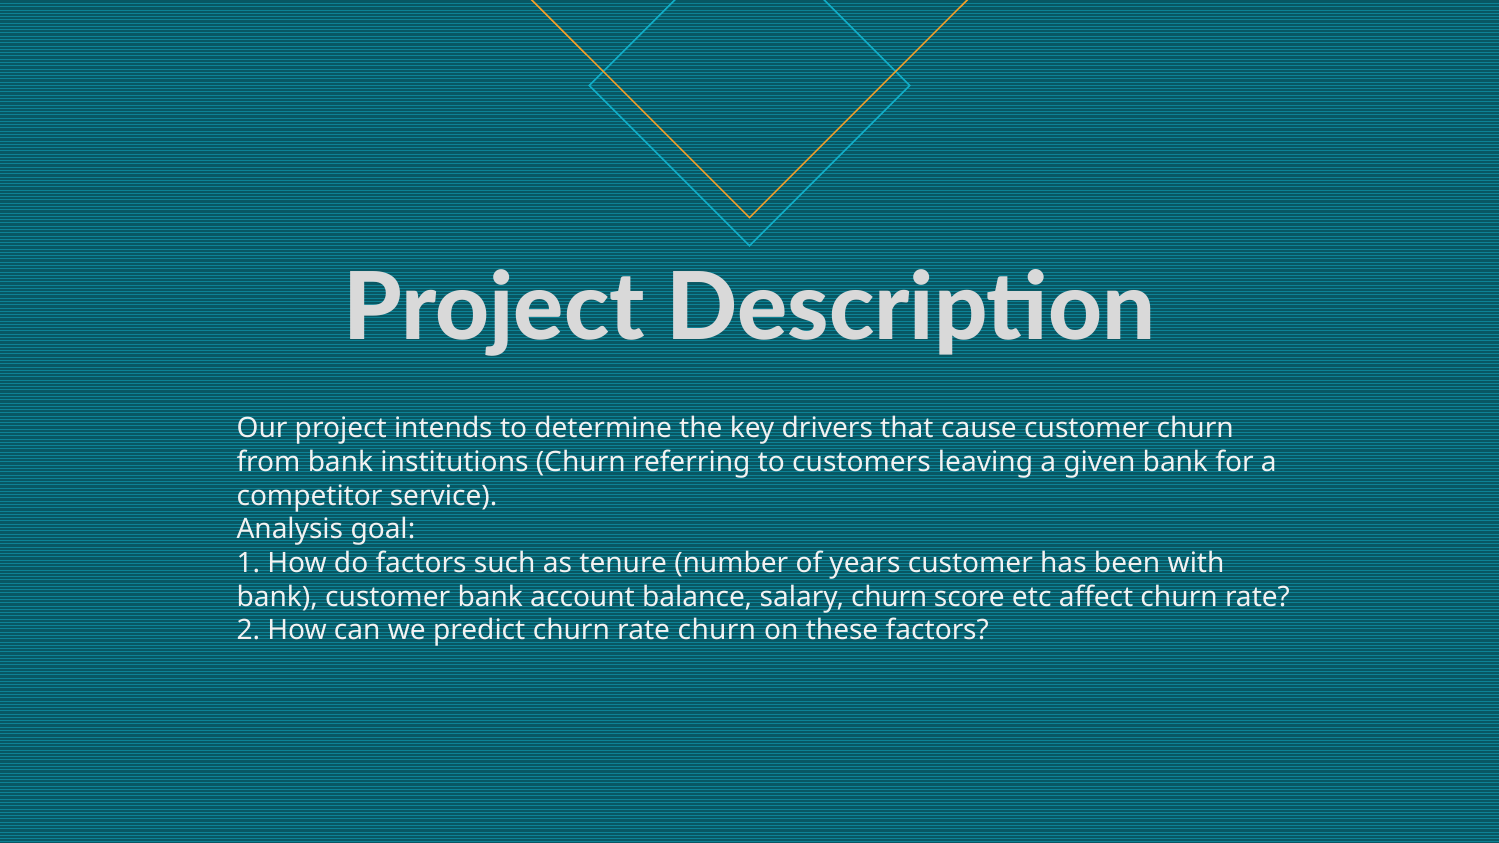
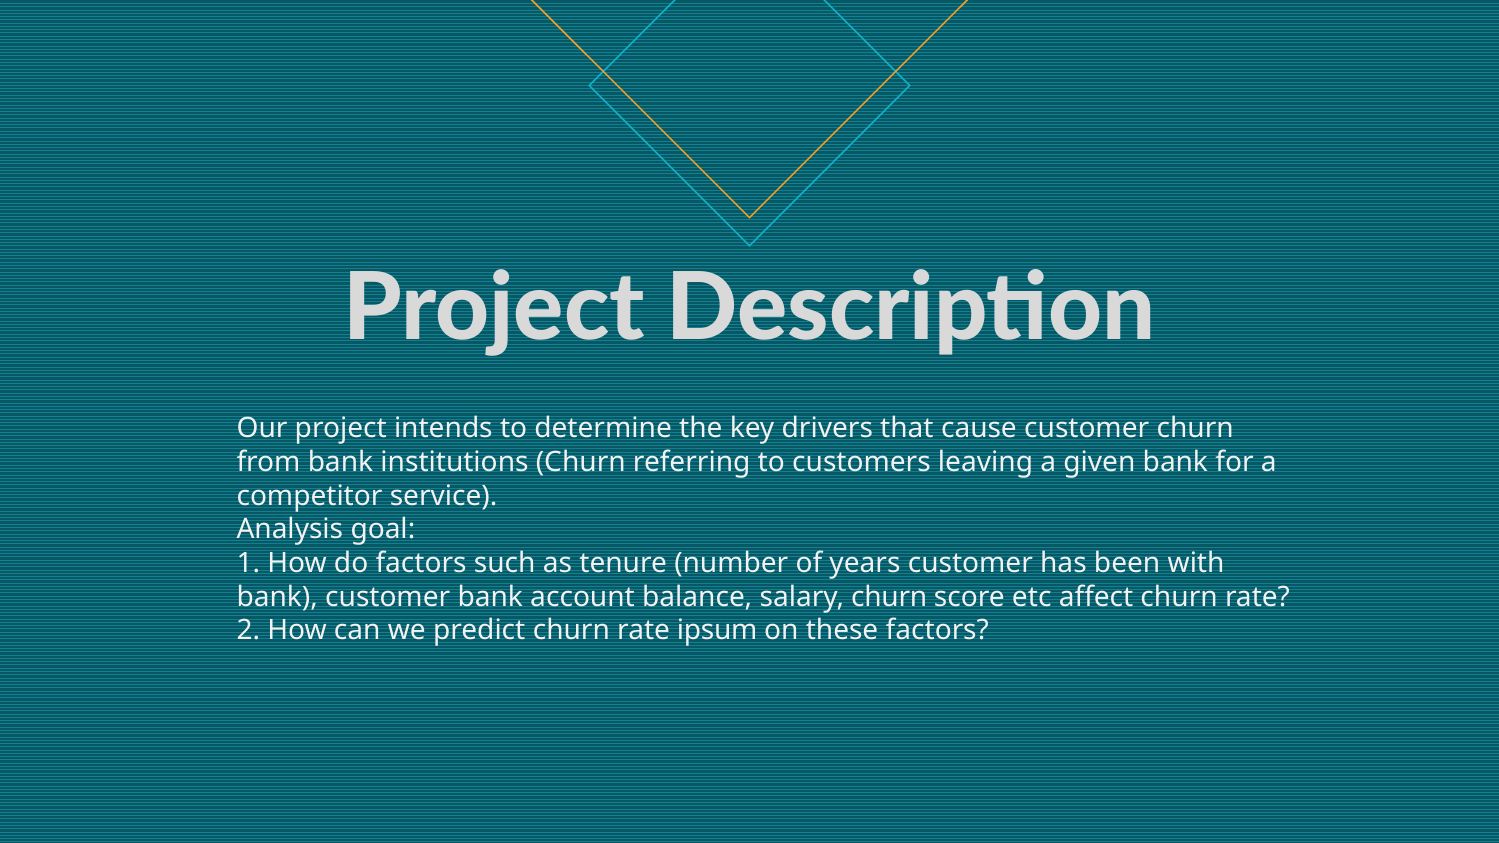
rate churn: churn -> ipsum
